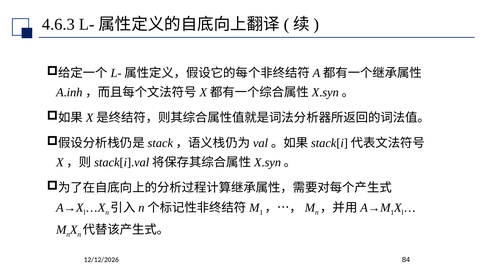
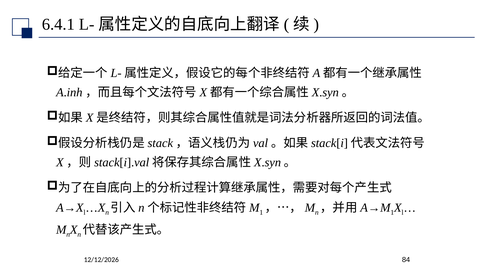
4.6.3: 4.6.3 -> 6.4.1
